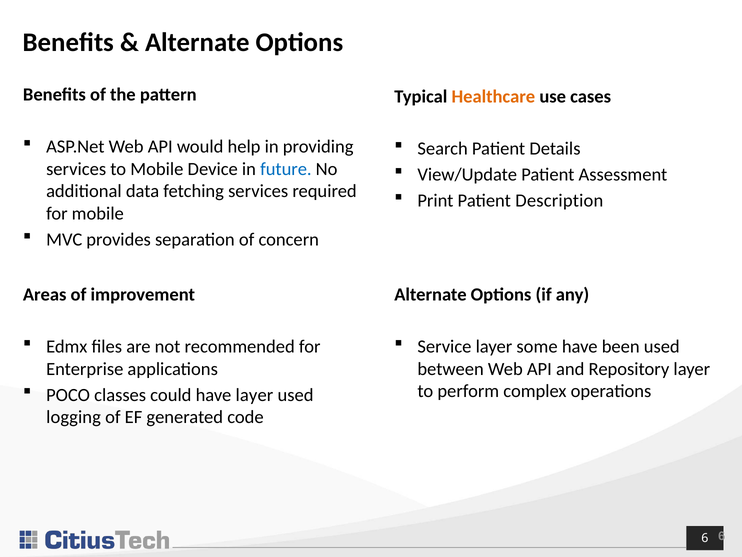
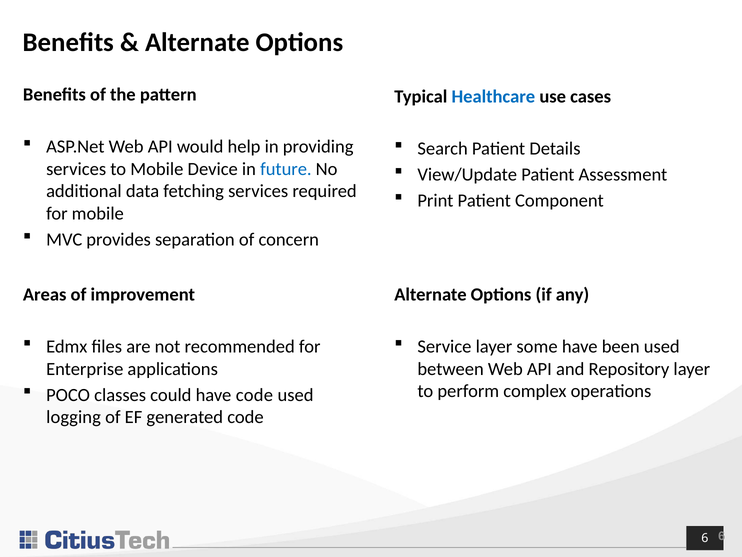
Healthcare colour: orange -> blue
Description: Description -> Component
have layer: layer -> code
